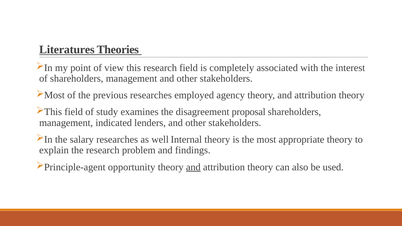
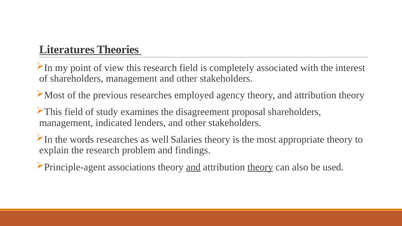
salary: salary -> words
Internal: Internal -> Salaries
opportunity: opportunity -> associations
theory at (260, 167) underline: none -> present
